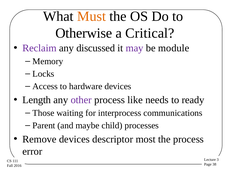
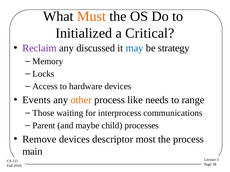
Otherwise: Otherwise -> Initialized
may colour: purple -> blue
module: module -> strategy
Length: Length -> Events
other colour: purple -> orange
ready: ready -> range
error: error -> main
